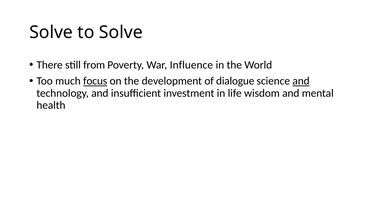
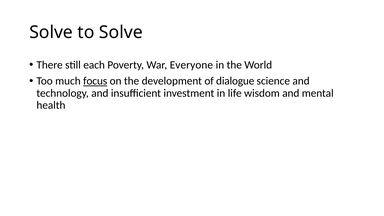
from: from -> each
Influence: Influence -> Everyone
and at (301, 81) underline: present -> none
